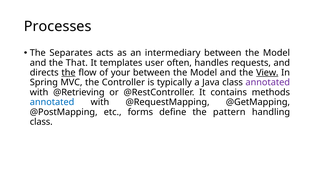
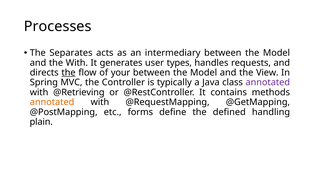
the That: That -> With
templates: templates -> generates
often: often -> types
View underline: present -> none
annotated at (52, 103) colour: blue -> orange
pattern: pattern -> defined
class at (41, 122): class -> plain
